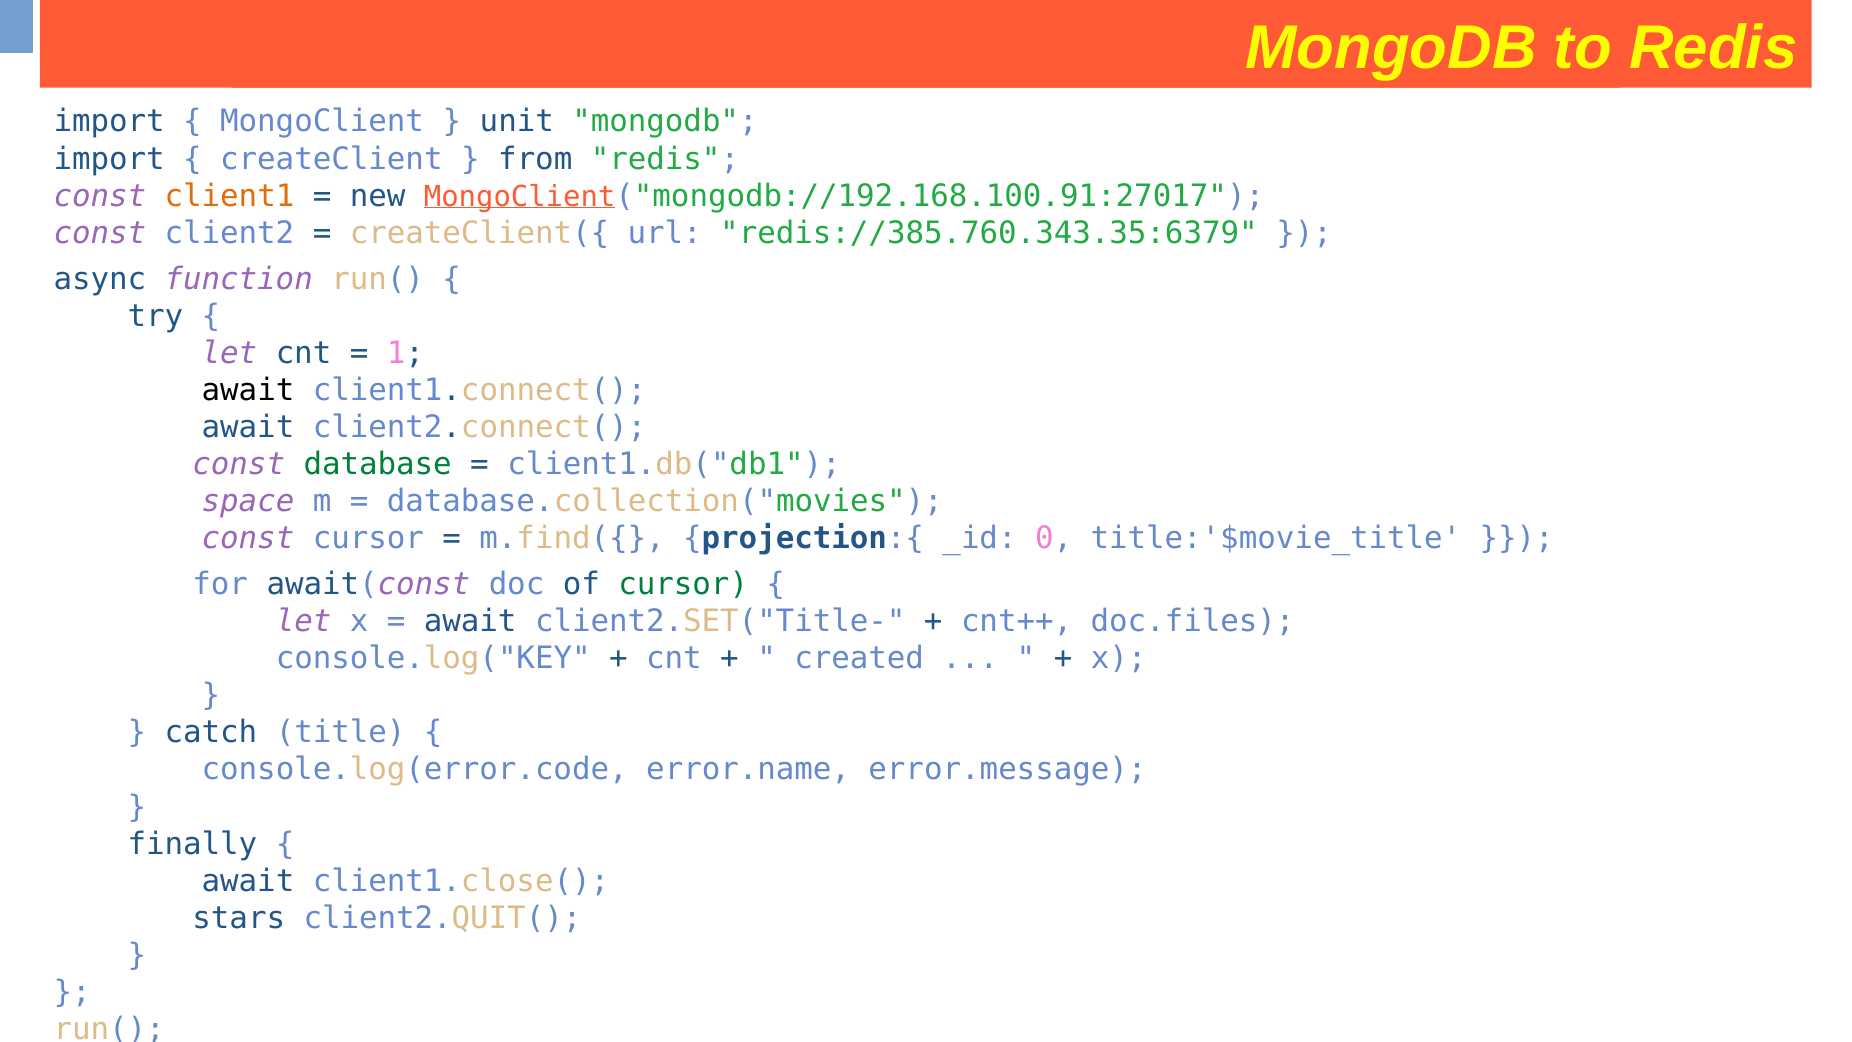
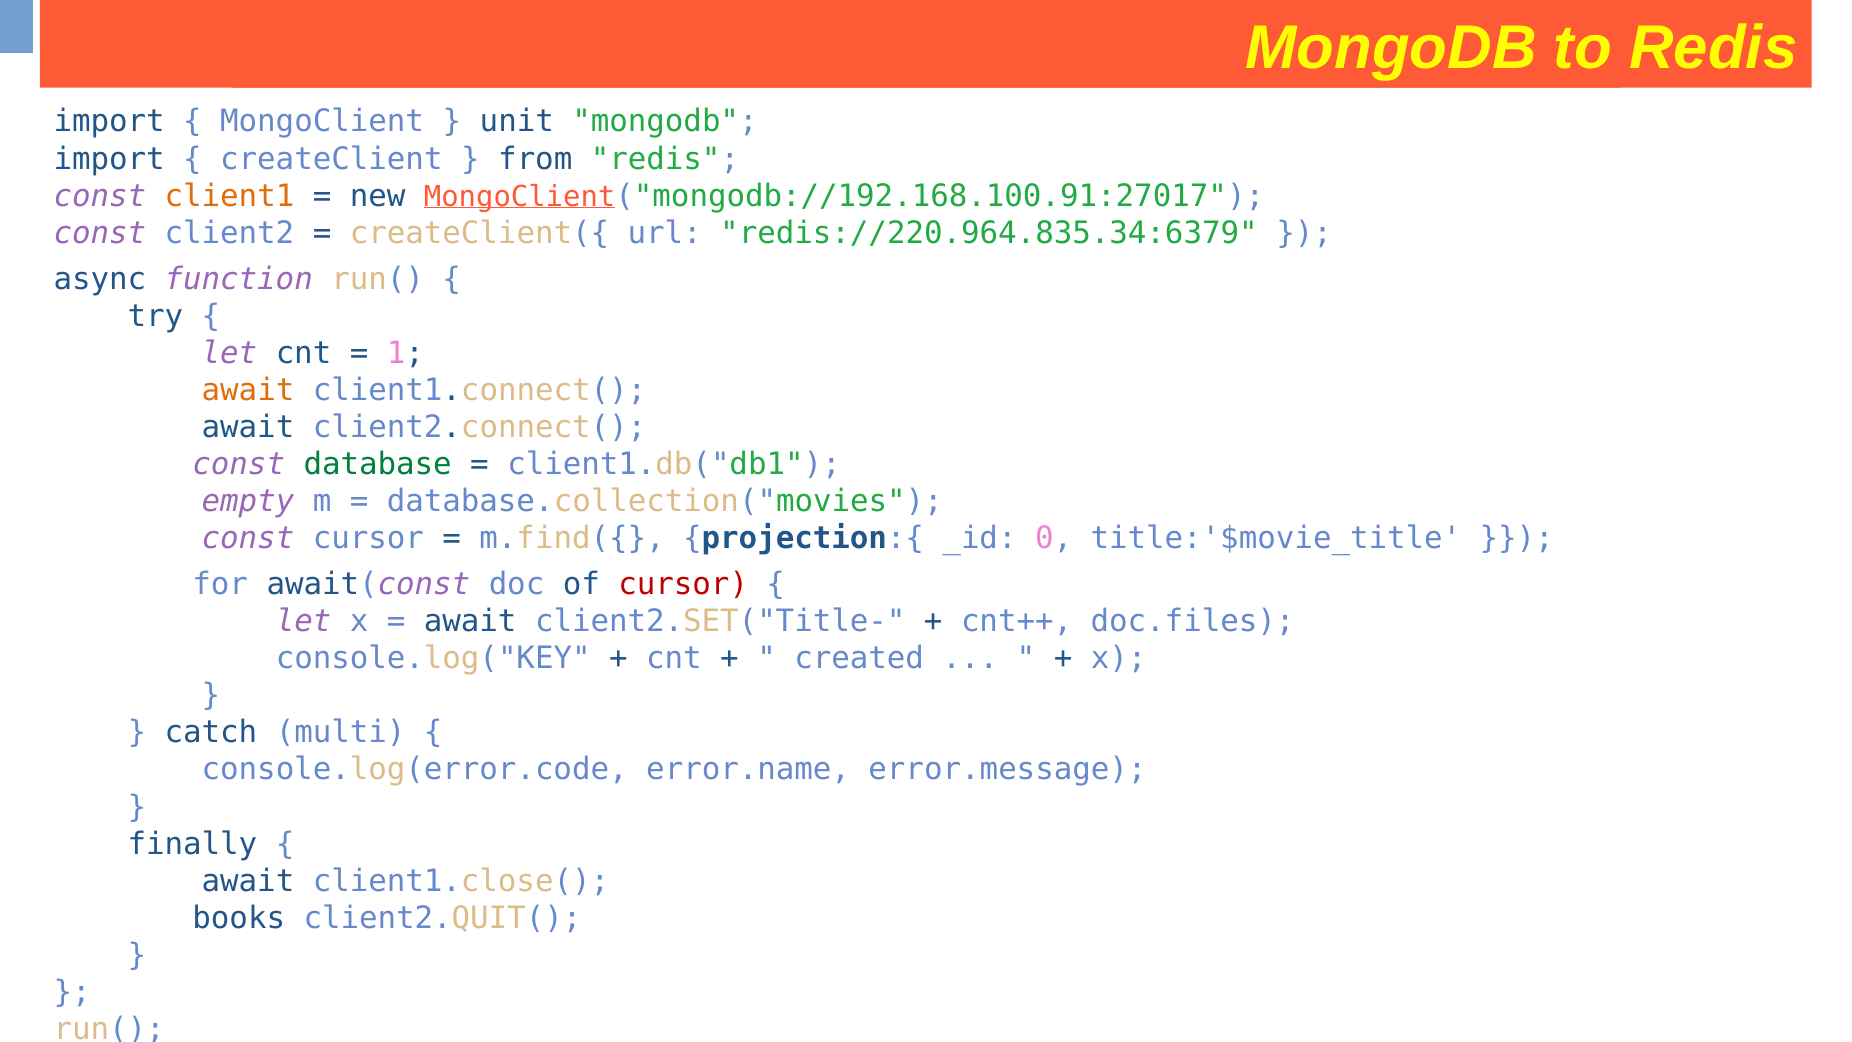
redis://385.760.343.35:6379: redis://385.760.343.35:6379 -> redis://220.964.835.34:6379
await at (248, 390) colour: black -> orange
space: space -> empty
cursor at (683, 585) colour: green -> red
title: title -> multi
stars: stars -> books
